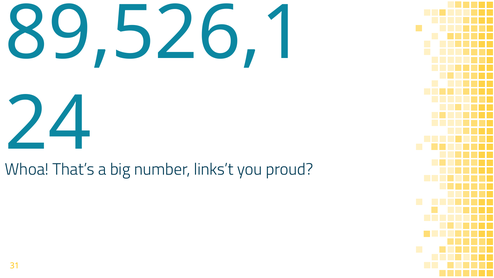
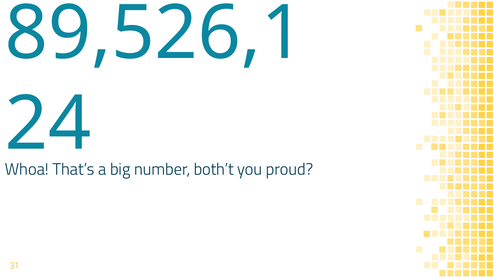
links’t: links’t -> both’t
